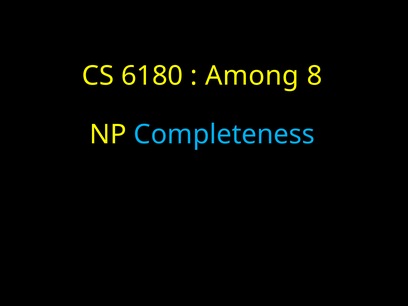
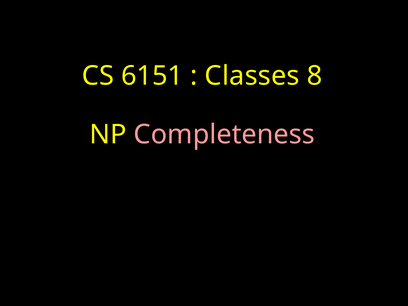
6180: 6180 -> 6151
Among: Among -> Classes
Completeness colour: light blue -> pink
